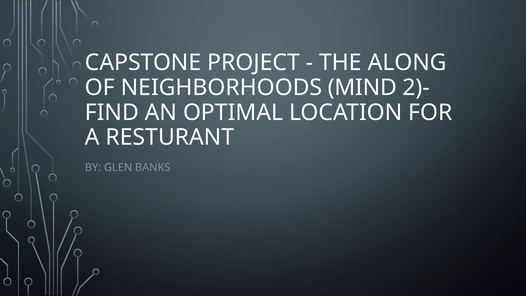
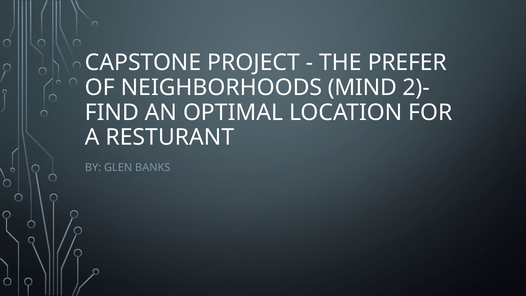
ALONG: ALONG -> PREFER
